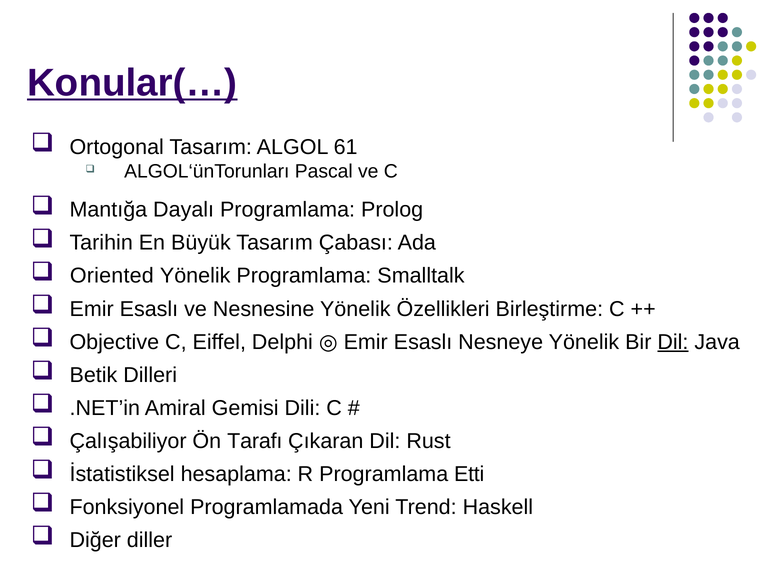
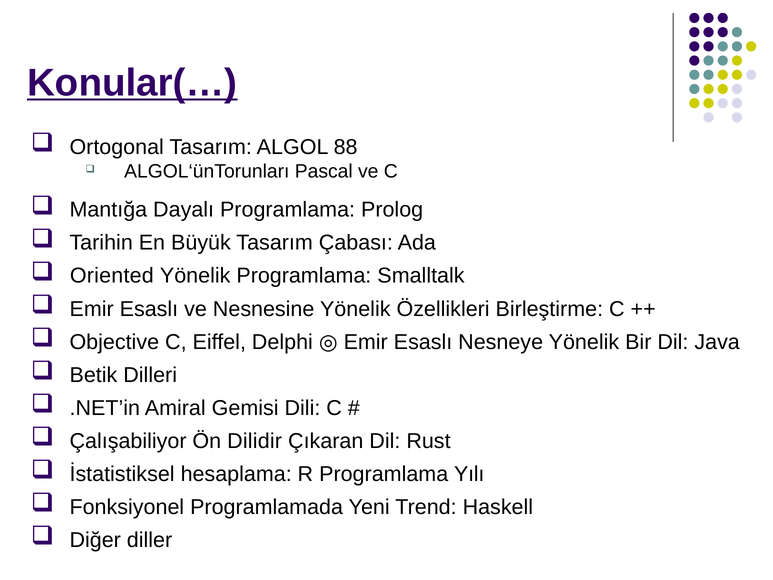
61: 61 -> 88
Dil at (673, 342) underline: present -> none
Tarafı: Tarafı -> Dilidir
Etti: Etti -> Yılı
